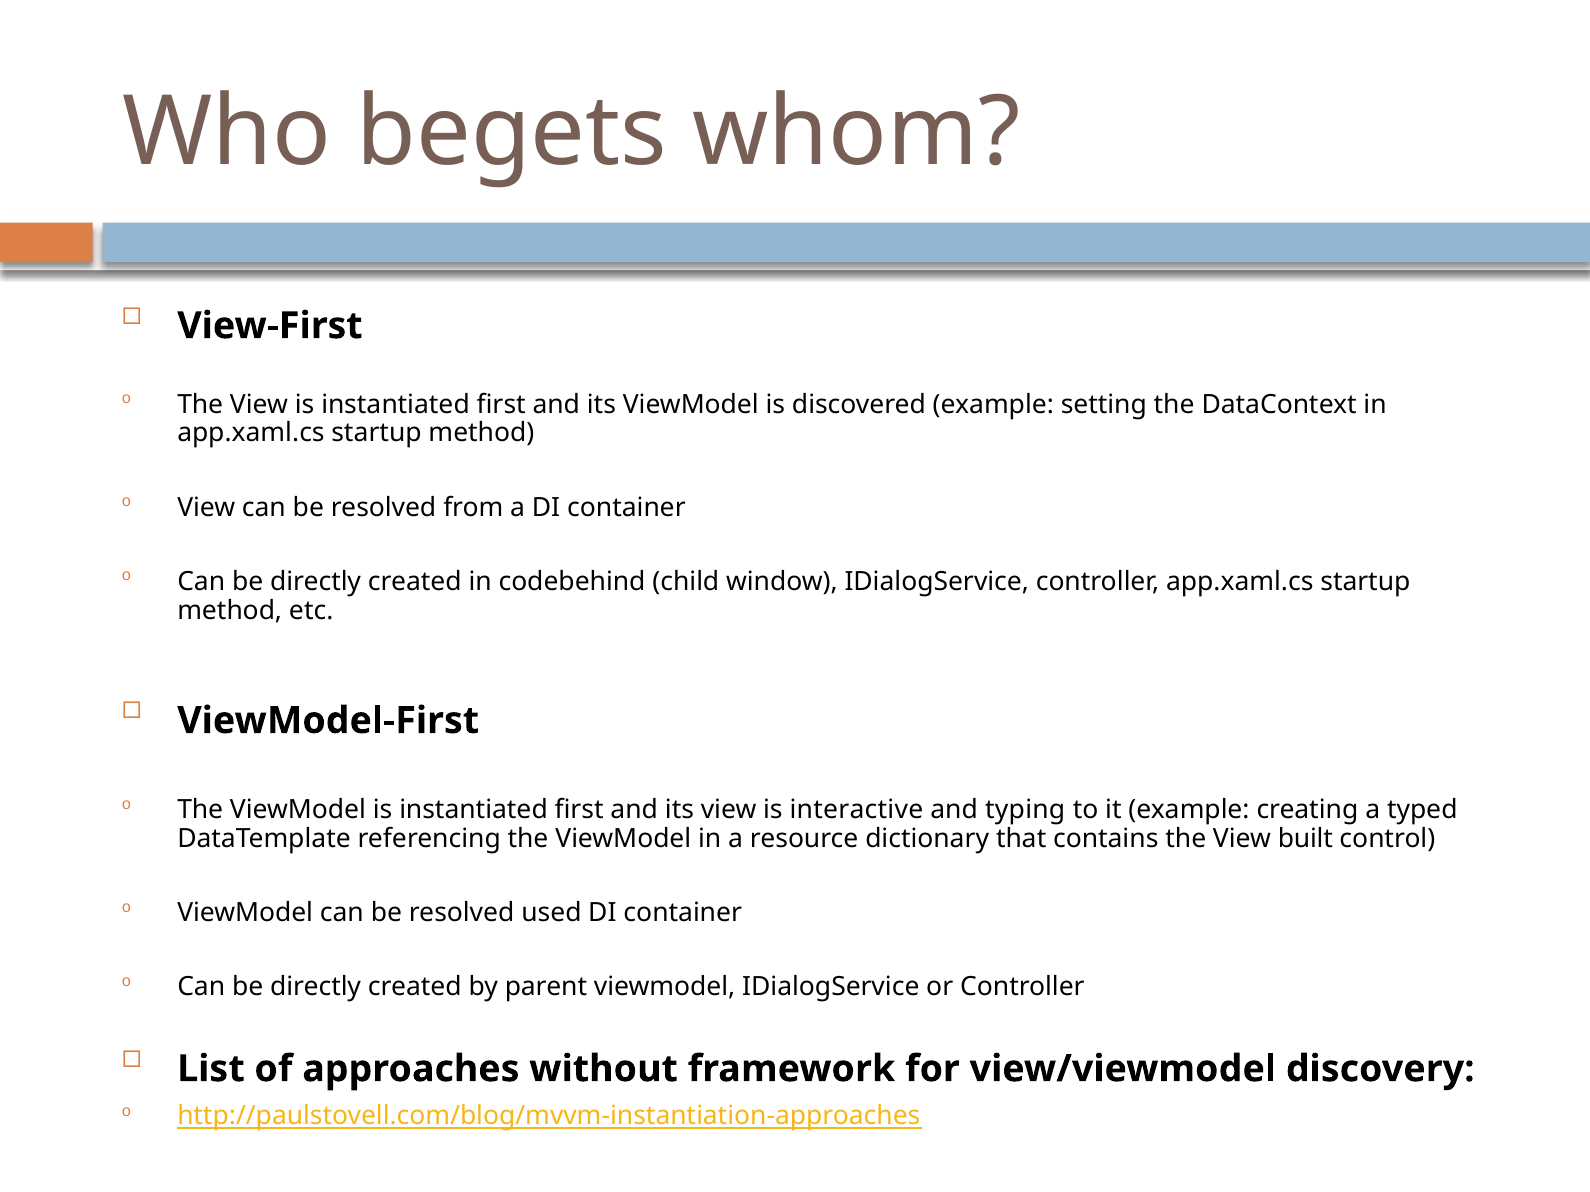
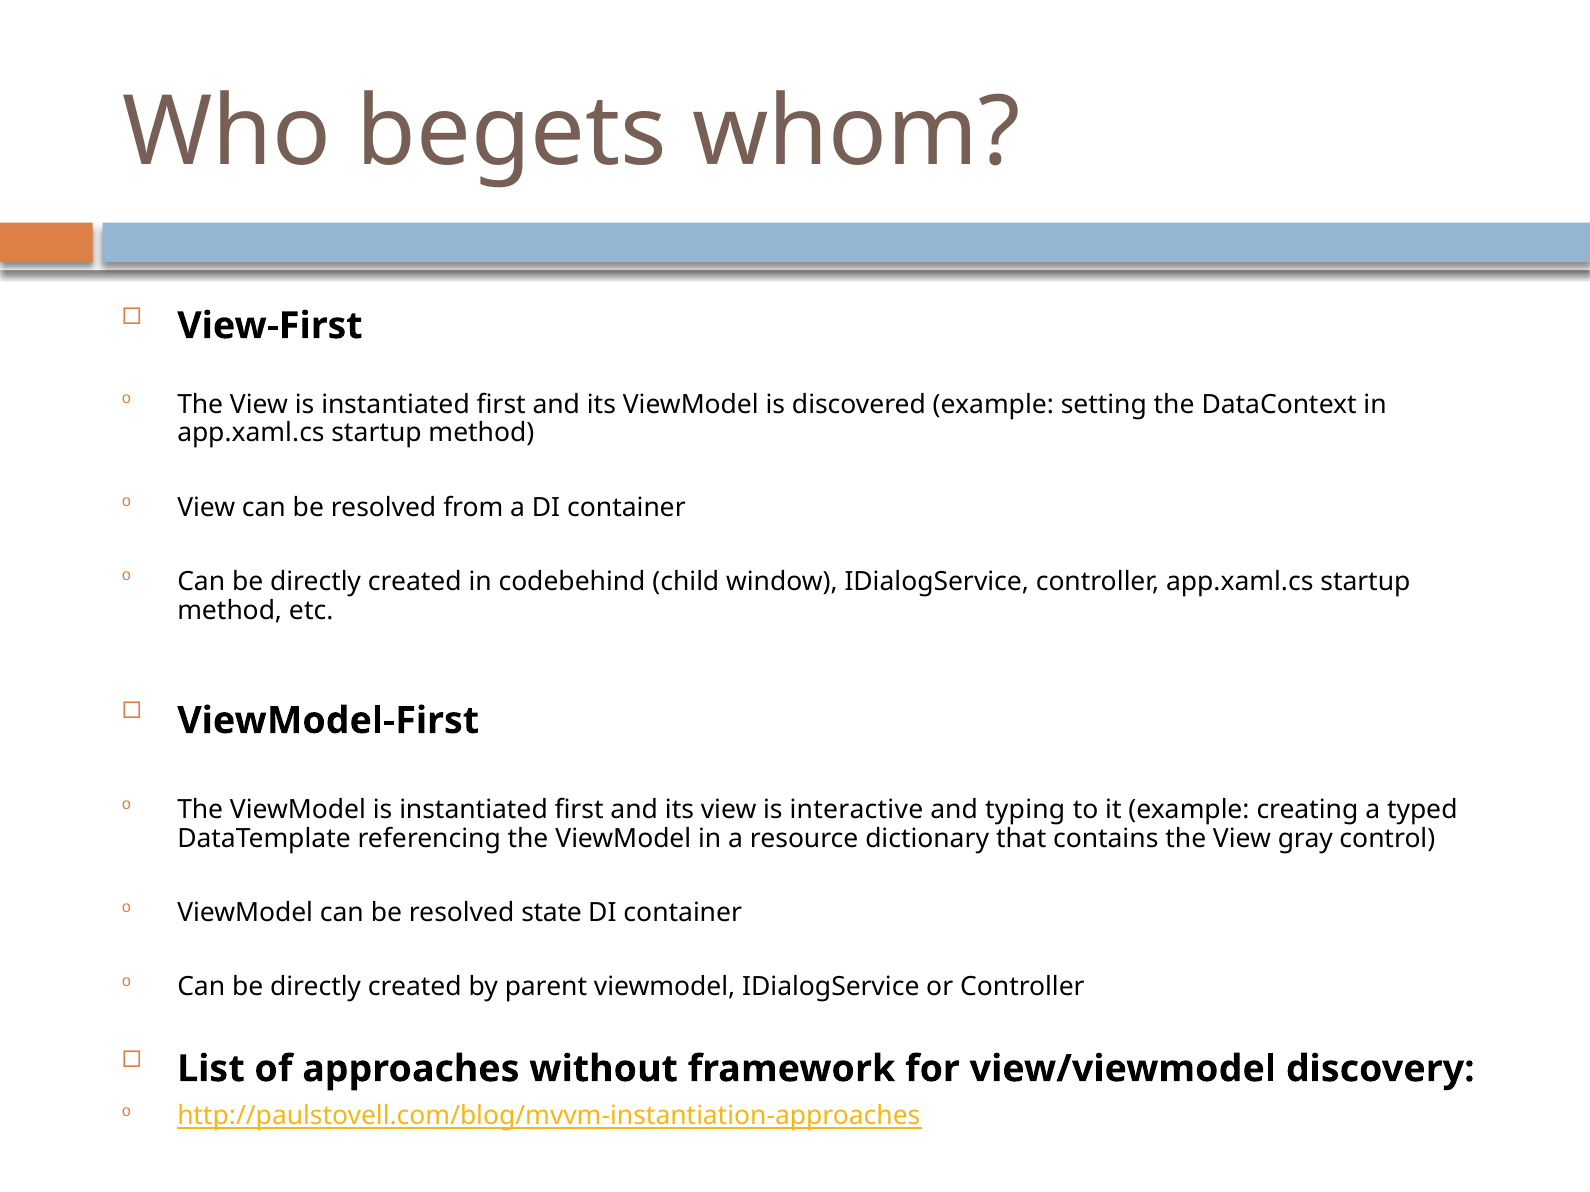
built: built -> gray
used: used -> state
